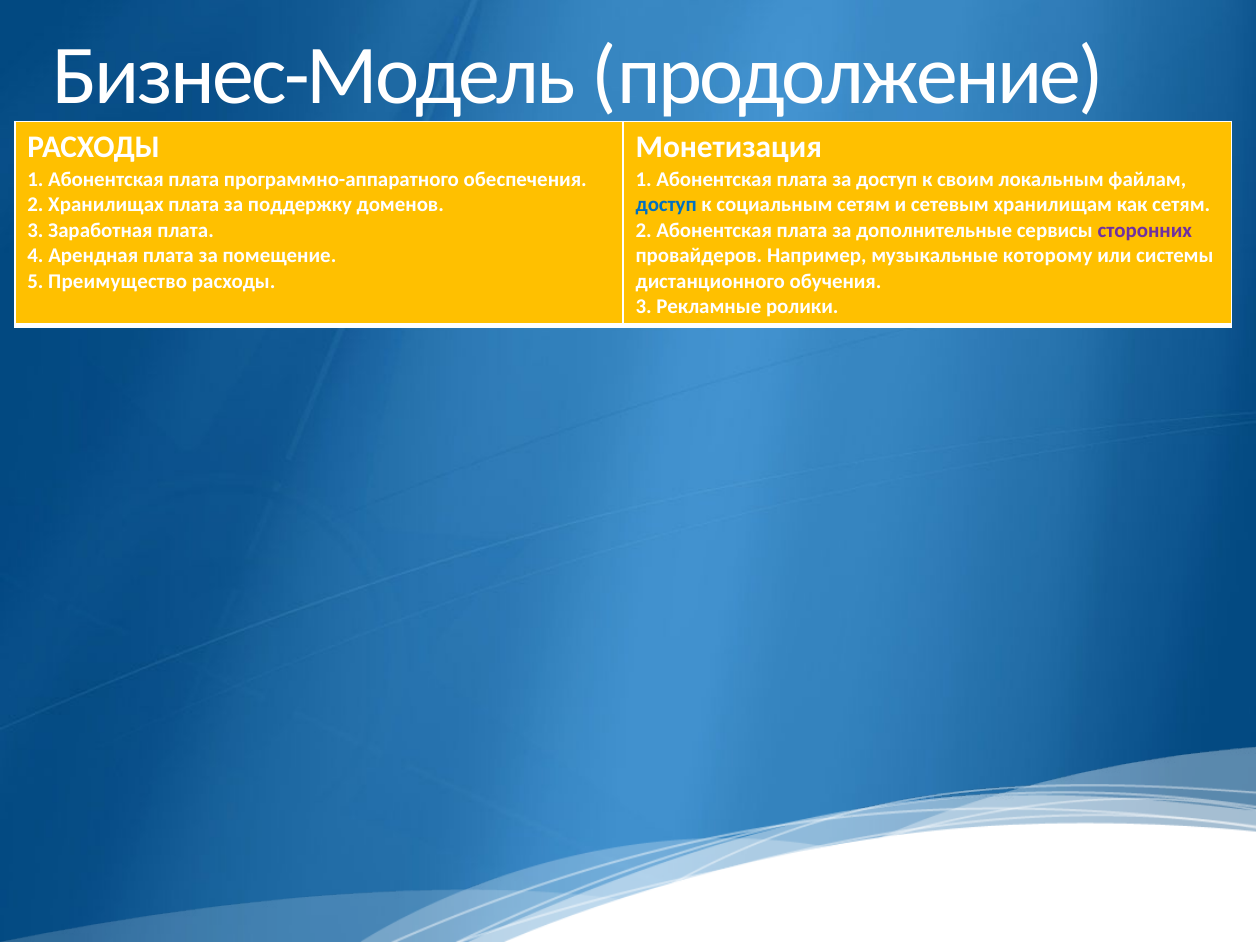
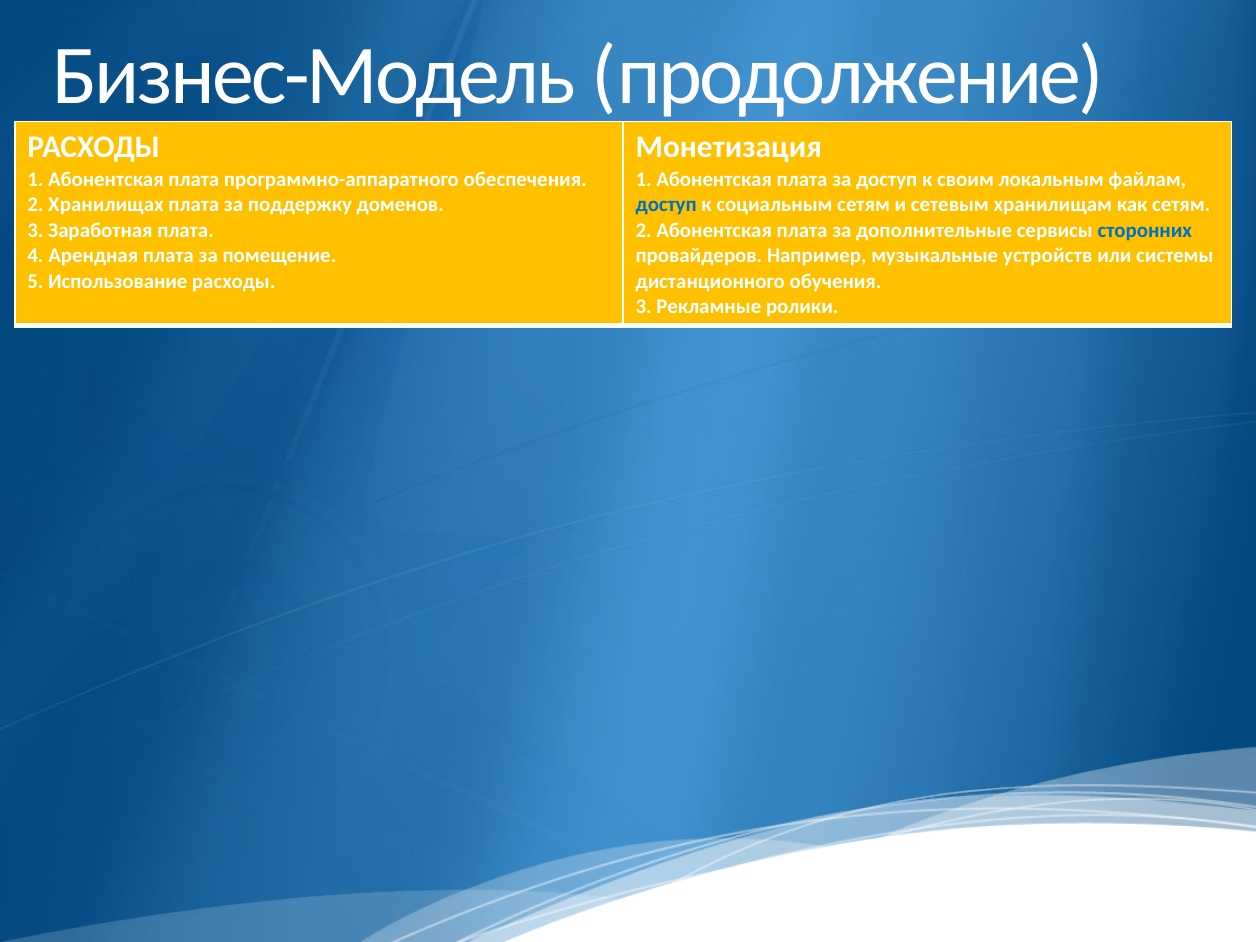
сторонних colour: purple -> blue
которому: которому -> устройств
Преимущество: Преимущество -> Использование
